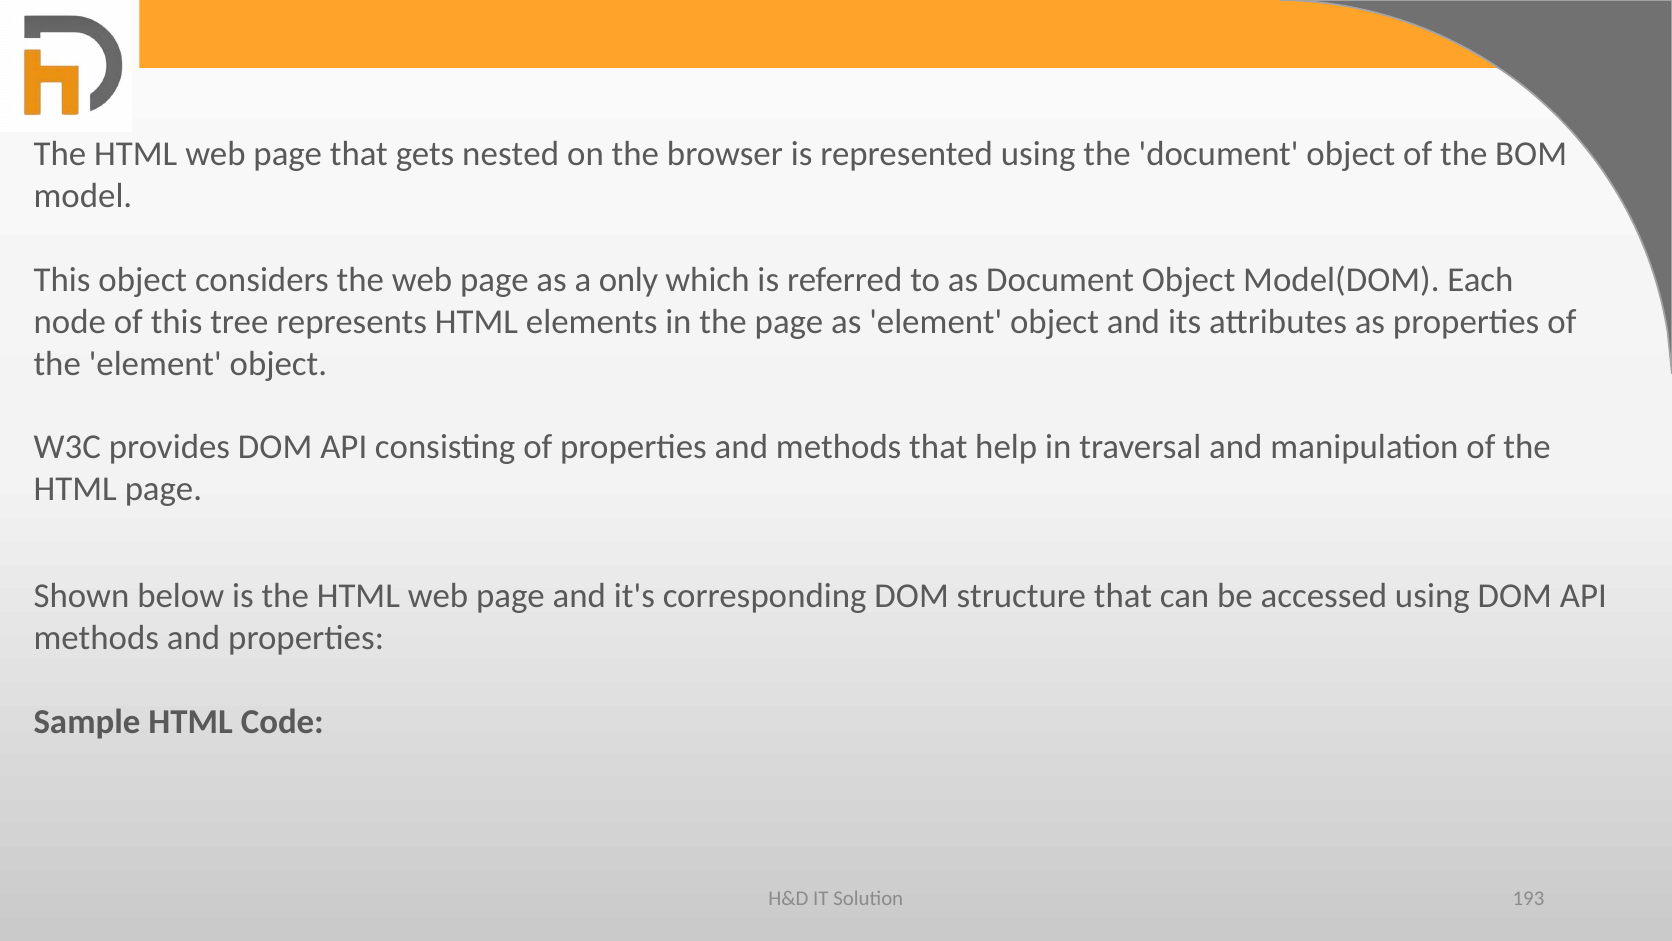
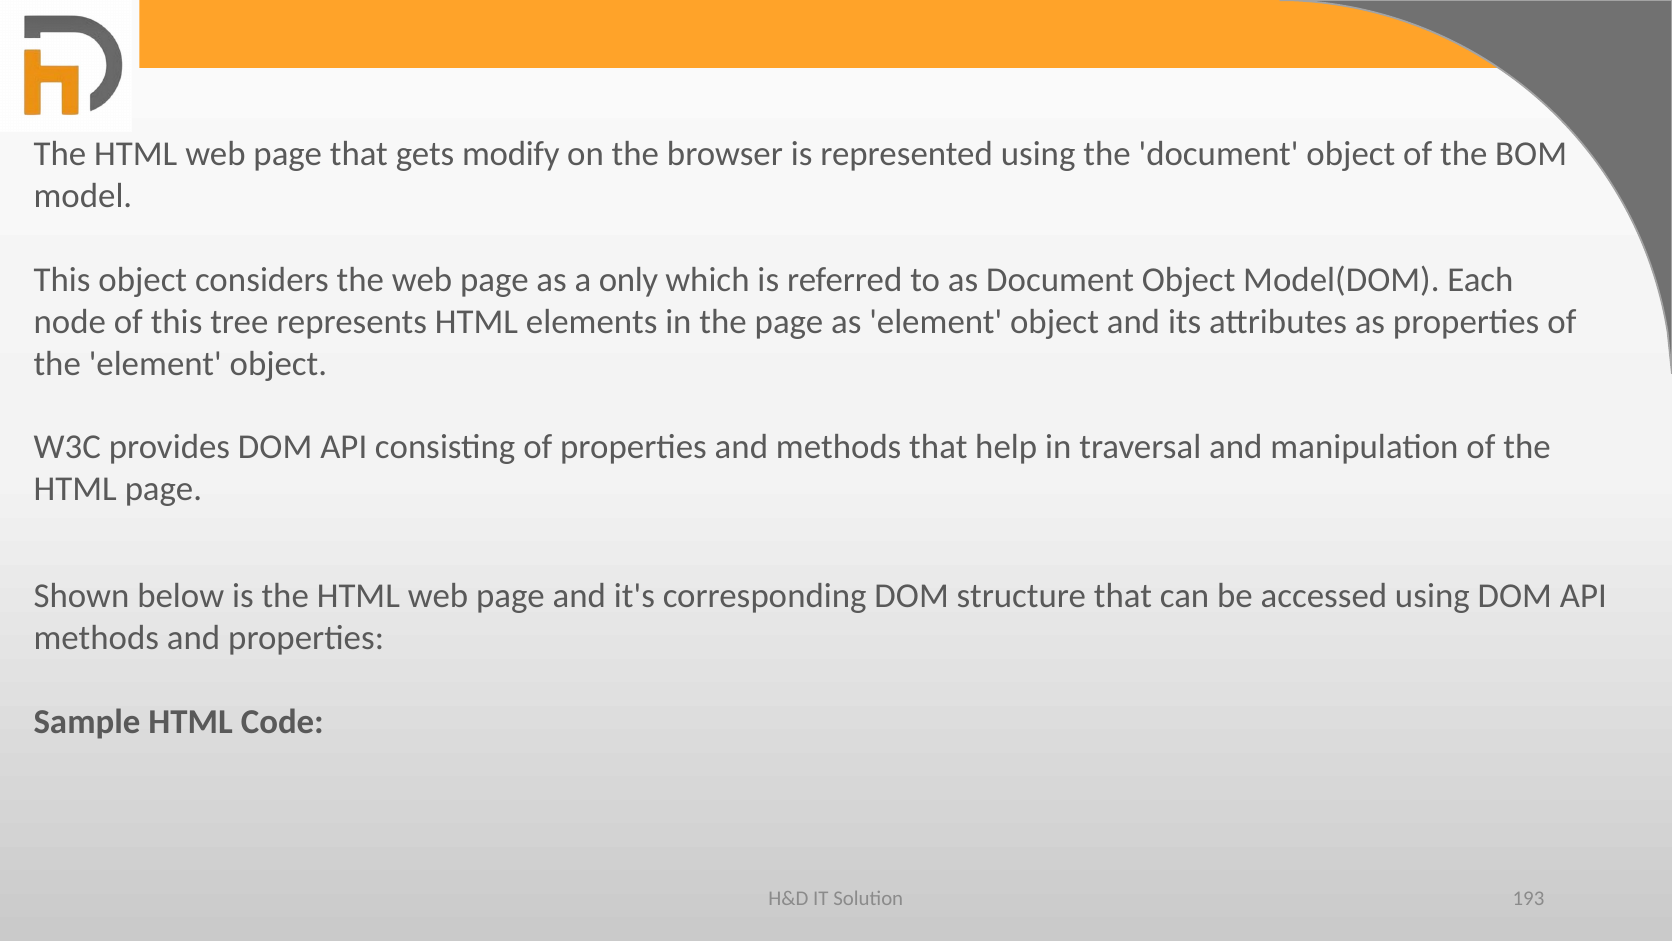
nested: nested -> modify
